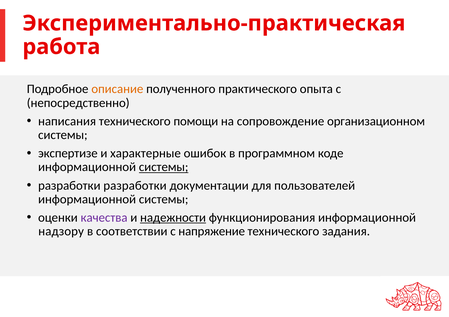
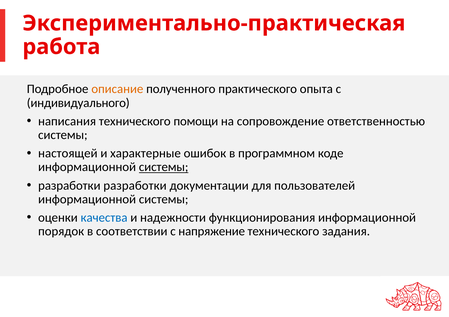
непосредственно: непосредственно -> индивидуального
организационном: организационном -> ответственностью
экспертизе: экспертизе -> настоящей
качества colour: purple -> blue
надежности underline: present -> none
надзору: надзору -> порядок
